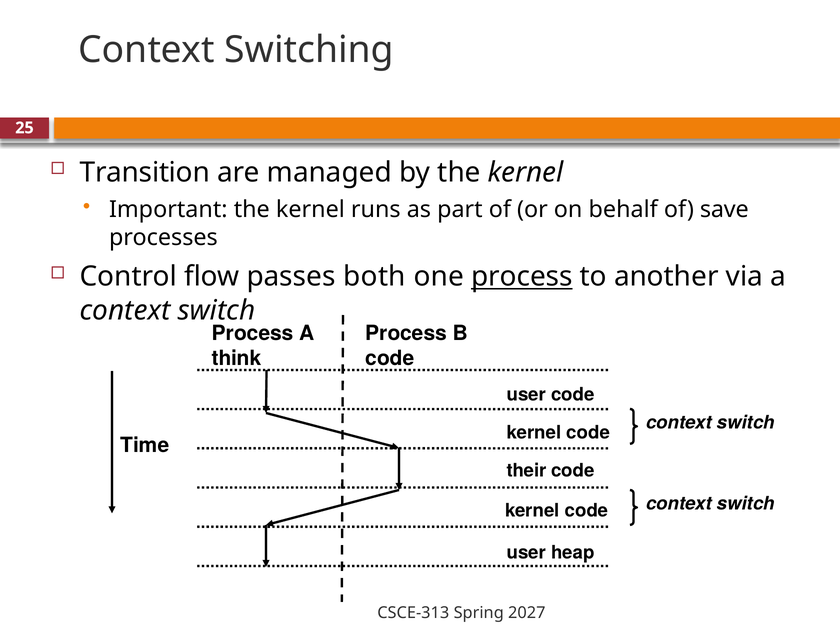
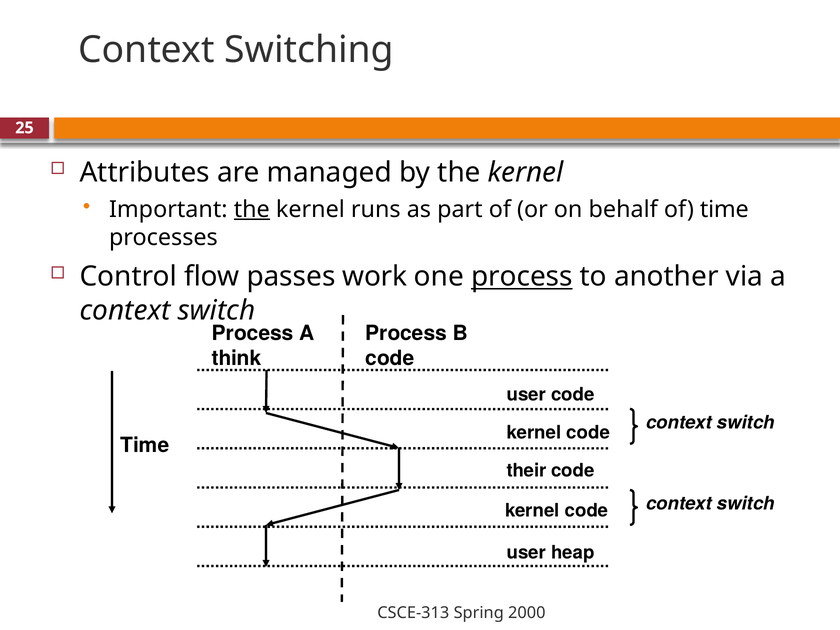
Transition: Transition -> Attributes
the at (252, 209) underline: none -> present
of save: save -> time
both: both -> work
2027: 2027 -> 2000
